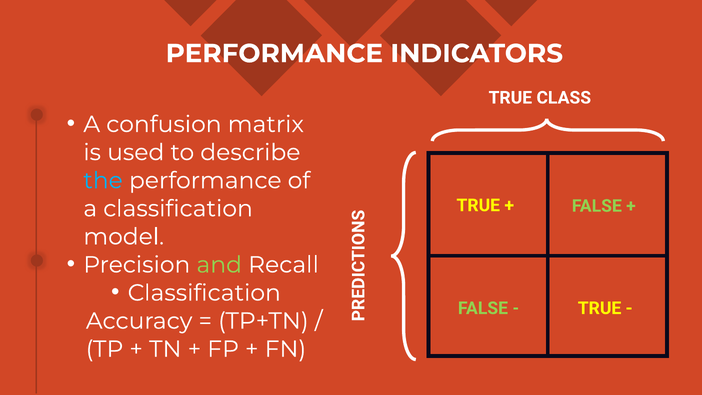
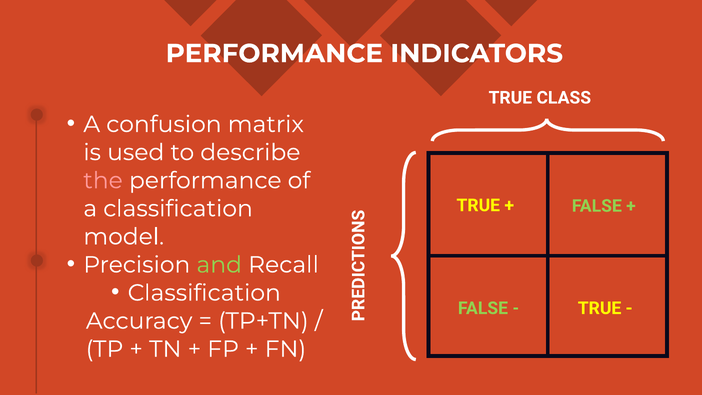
the colour: light blue -> pink
